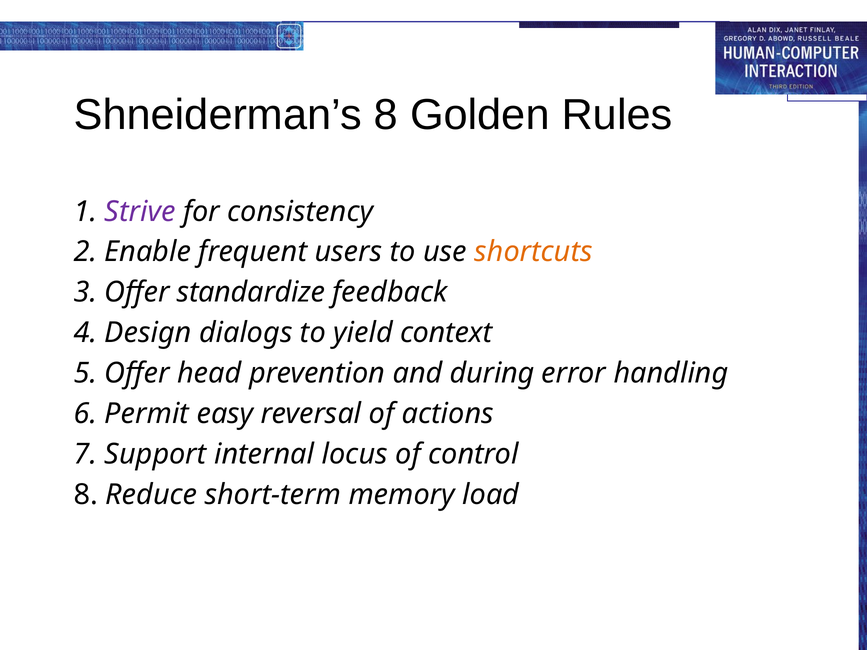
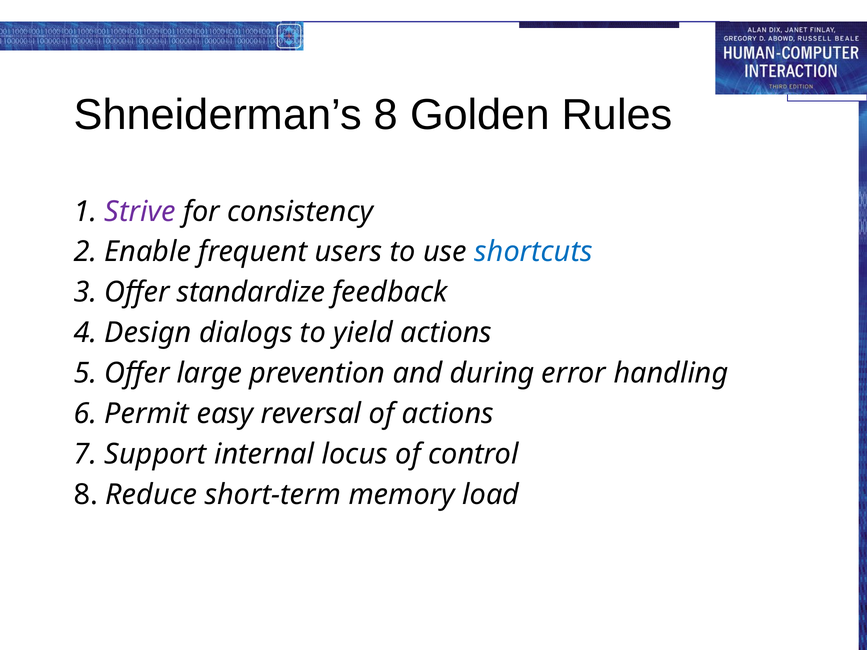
shortcuts colour: orange -> blue
yield context: context -> actions
head: head -> large
